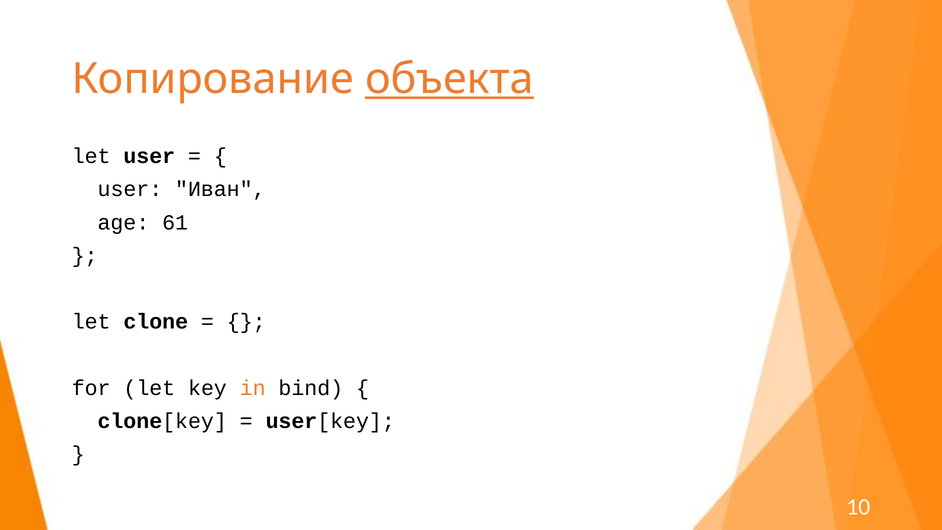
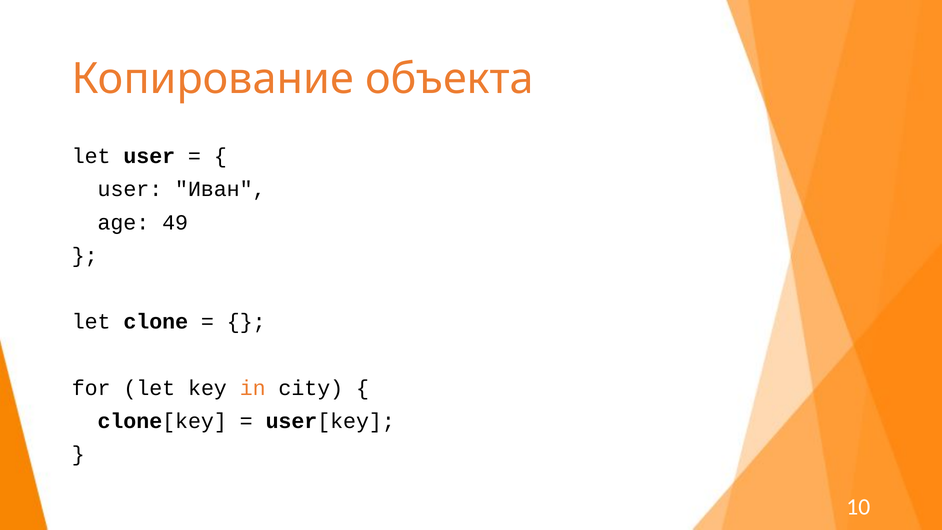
объекта underline: present -> none
61: 61 -> 49
bind: bind -> city
